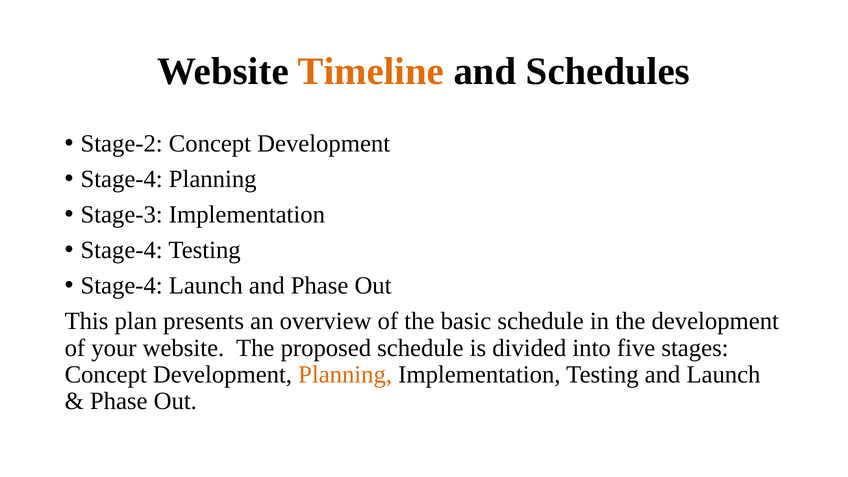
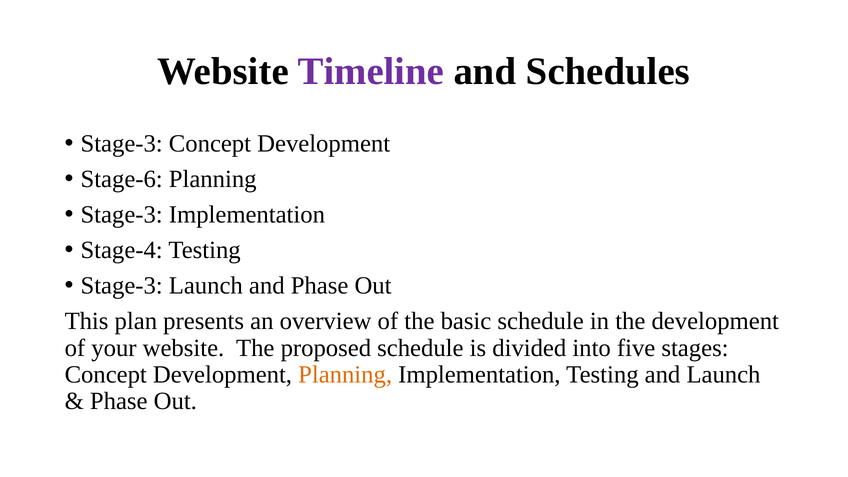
Timeline colour: orange -> purple
Stage-2 at (122, 143): Stage-2 -> Stage-3
Stage-4 at (122, 179): Stage-4 -> Stage-6
Stage-4 at (122, 286): Stage-4 -> Stage-3
